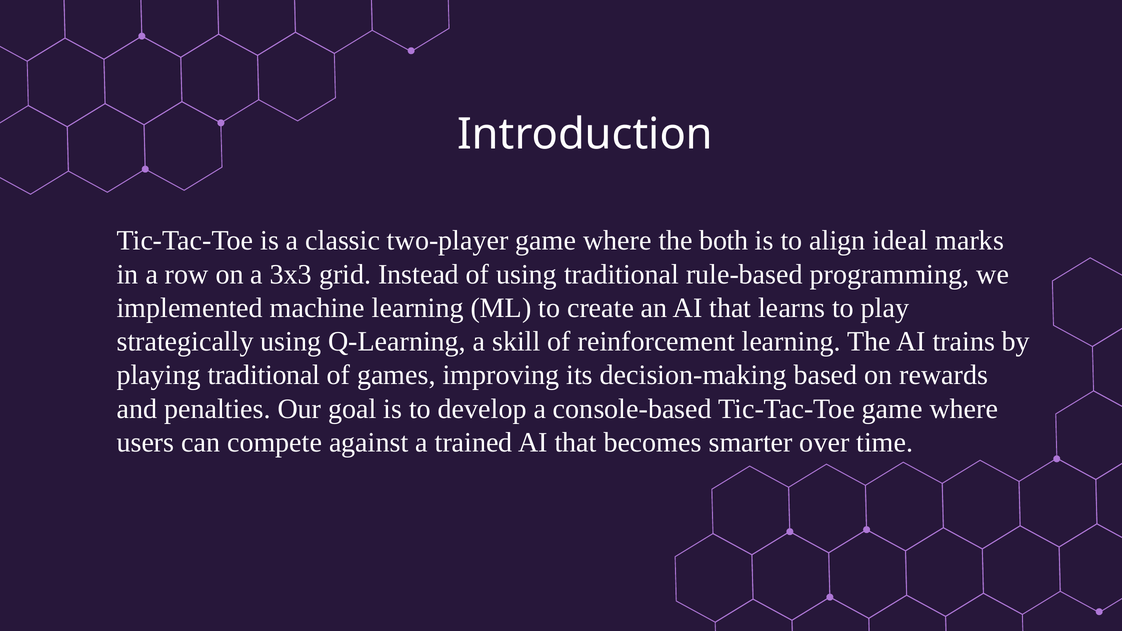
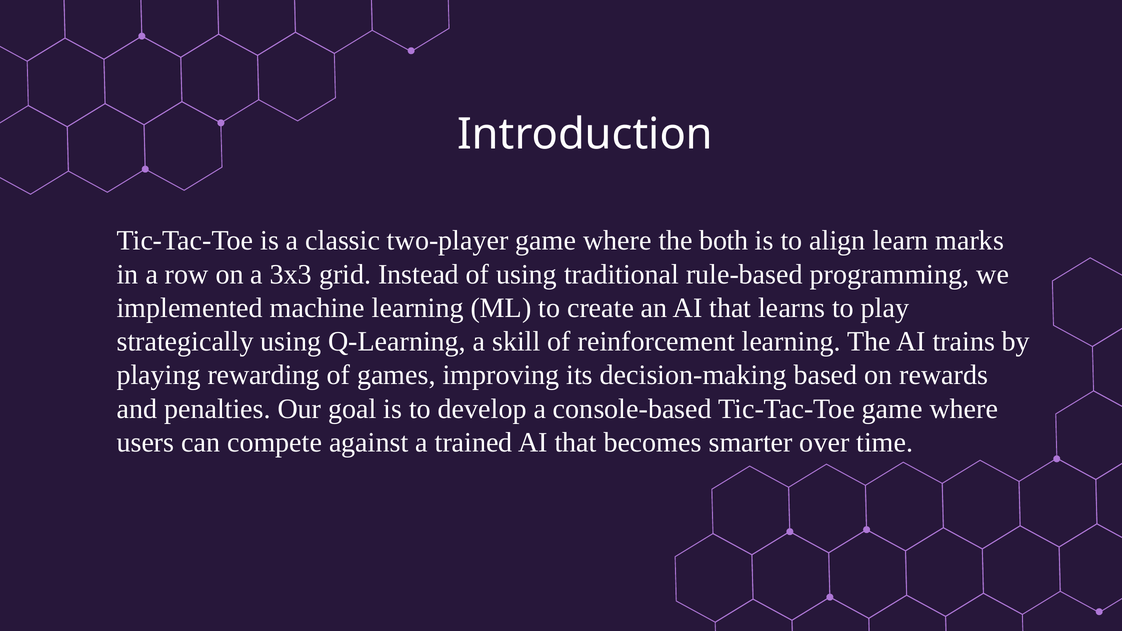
ideal: ideal -> learn
playing traditional: traditional -> rewarding
